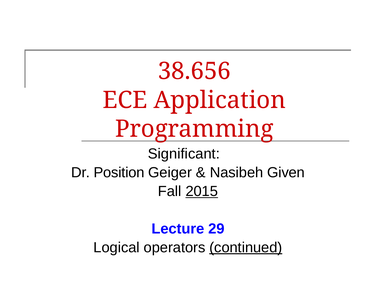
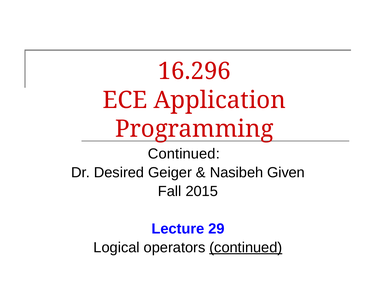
38.656: 38.656 -> 16.296
Significant at (184, 154): Significant -> Continued
Position: Position -> Desired
2015 underline: present -> none
